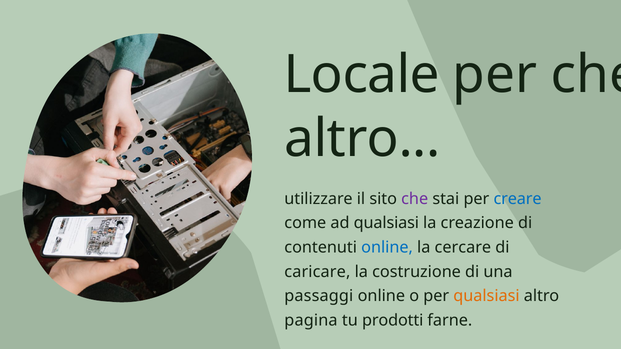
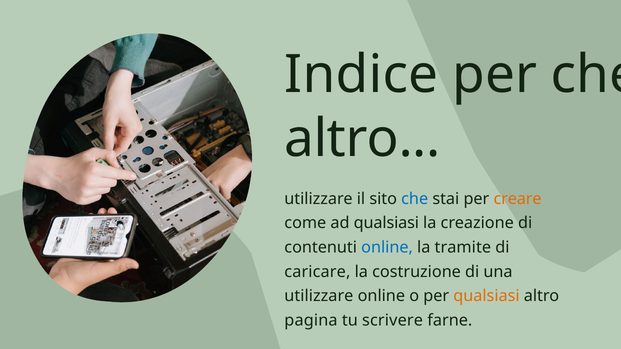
Locale: Locale -> Indice
che at (415, 199) colour: purple -> blue
creare colour: blue -> orange
cercare: cercare -> tramite
passaggi at (319, 296): passaggi -> utilizzare
prodotti: prodotti -> scrivere
